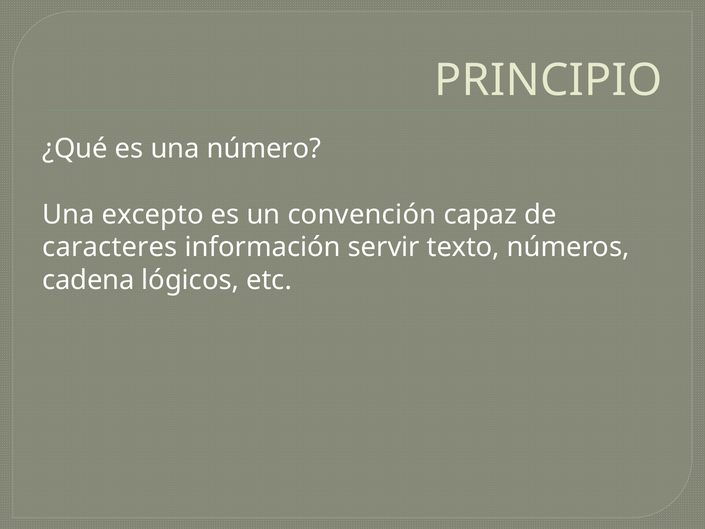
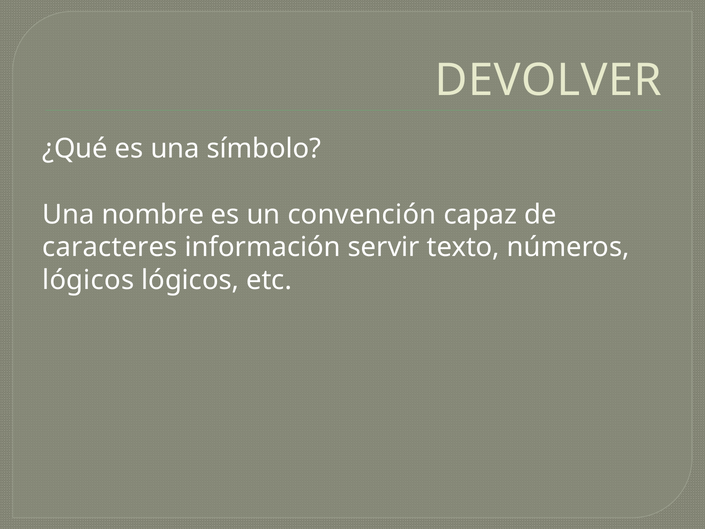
PRINCIPIO: PRINCIPIO -> DEVOLVER
número: número -> símbolo
excepto: excepto -> nombre
cadena at (88, 280): cadena -> lógicos
